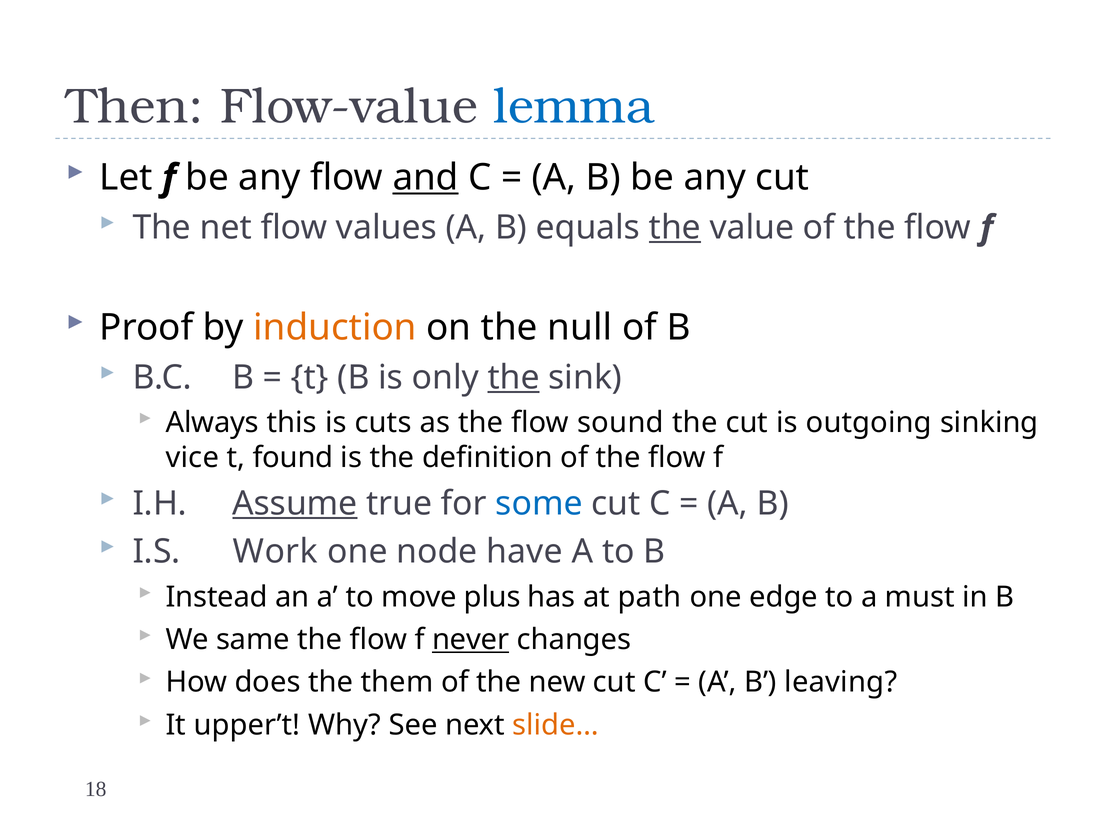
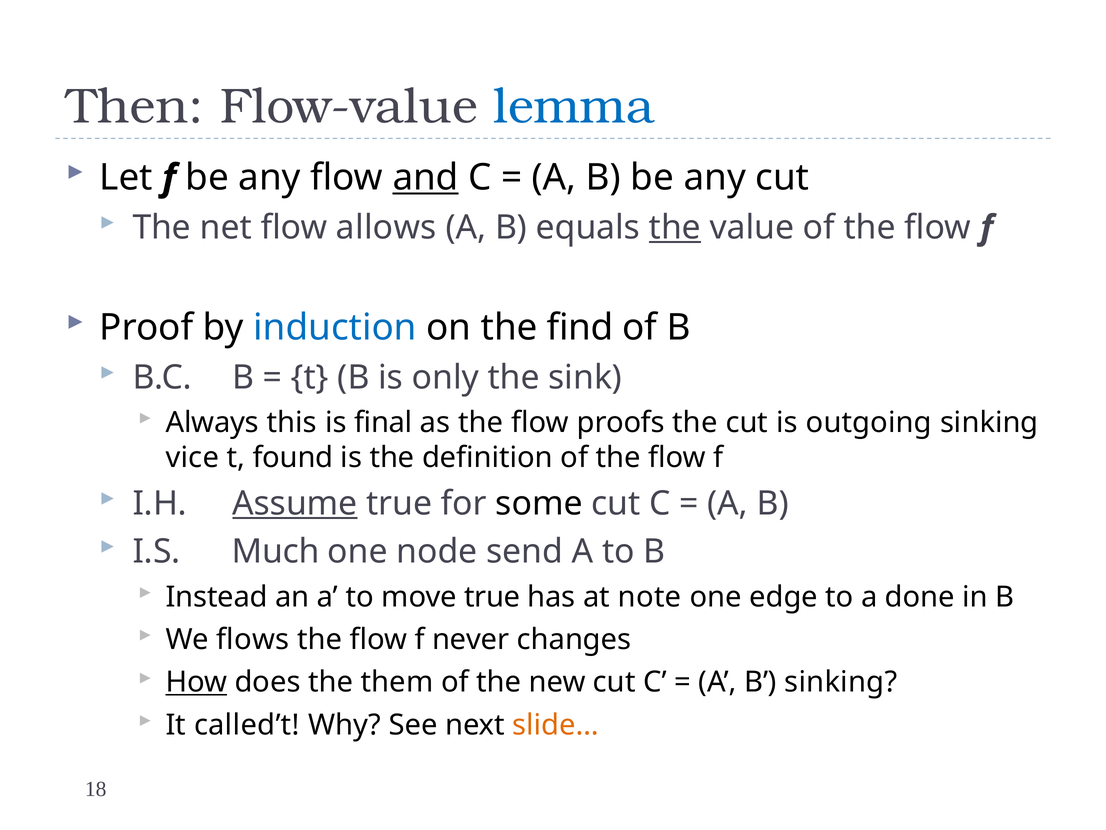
values: values -> allows
induction colour: orange -> blue
null: null -> find
the at (514, 377) underline: present -> none
cuts: cuts -> final
sound: sound -> proofs
some colour: blue -> black
Work: Work -> Much
have: have -> send
move plus: plus -> true
path: path -> note
must: must -> done
same: same -> flows
never underline: present -> none
How underline: none -> present
B leaving: leaving -> sinking
upper’t: upper’t -> called’t
